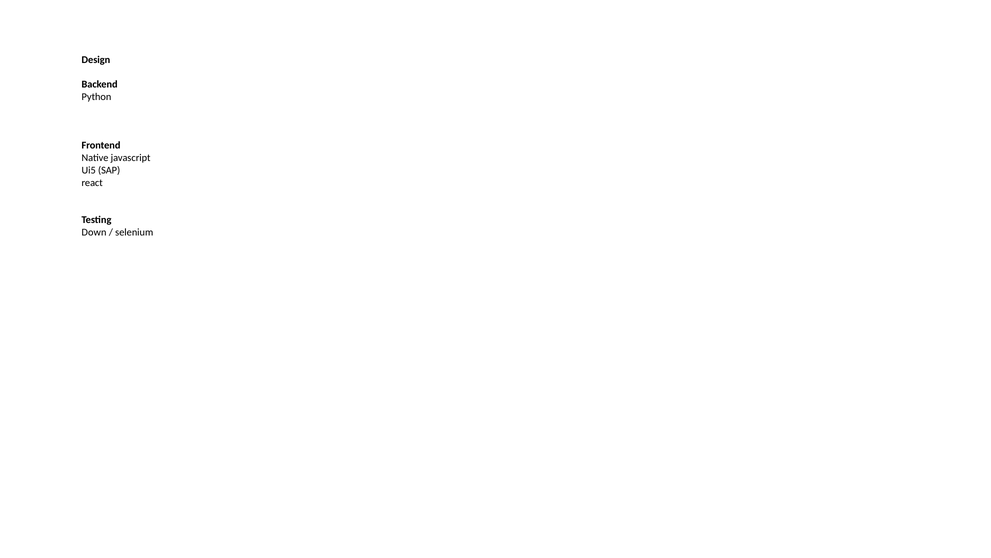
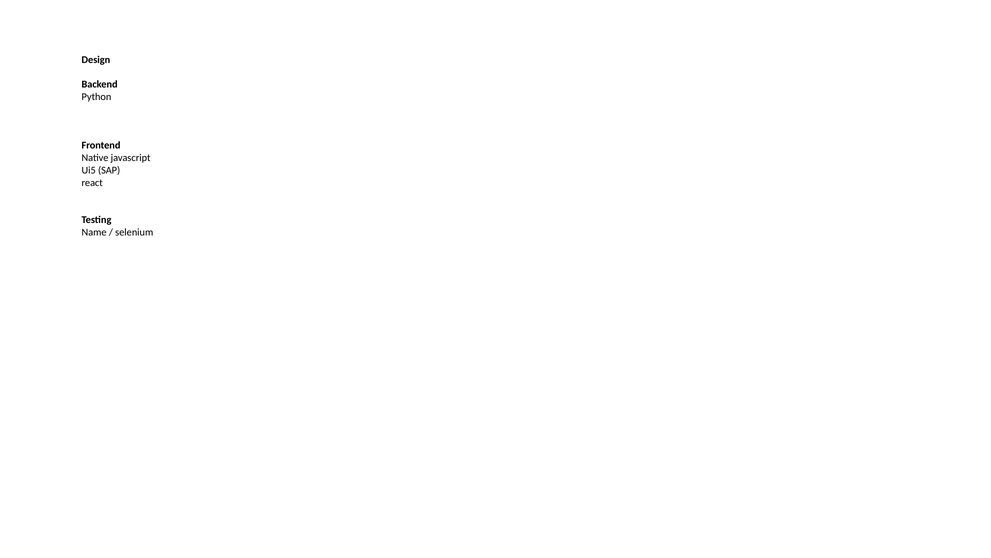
Down: Down -> Name
